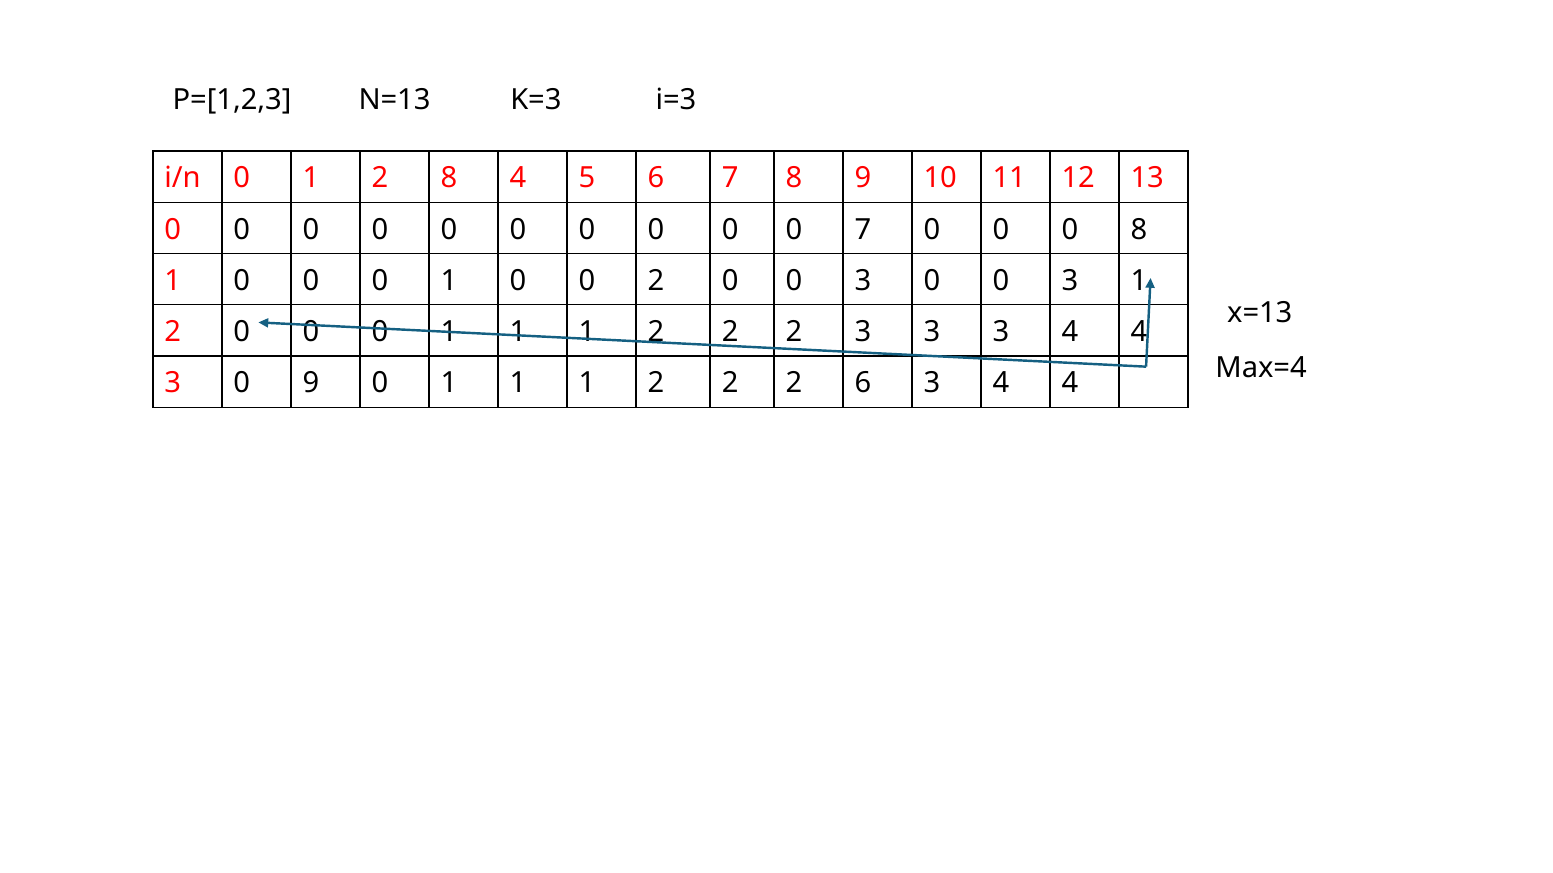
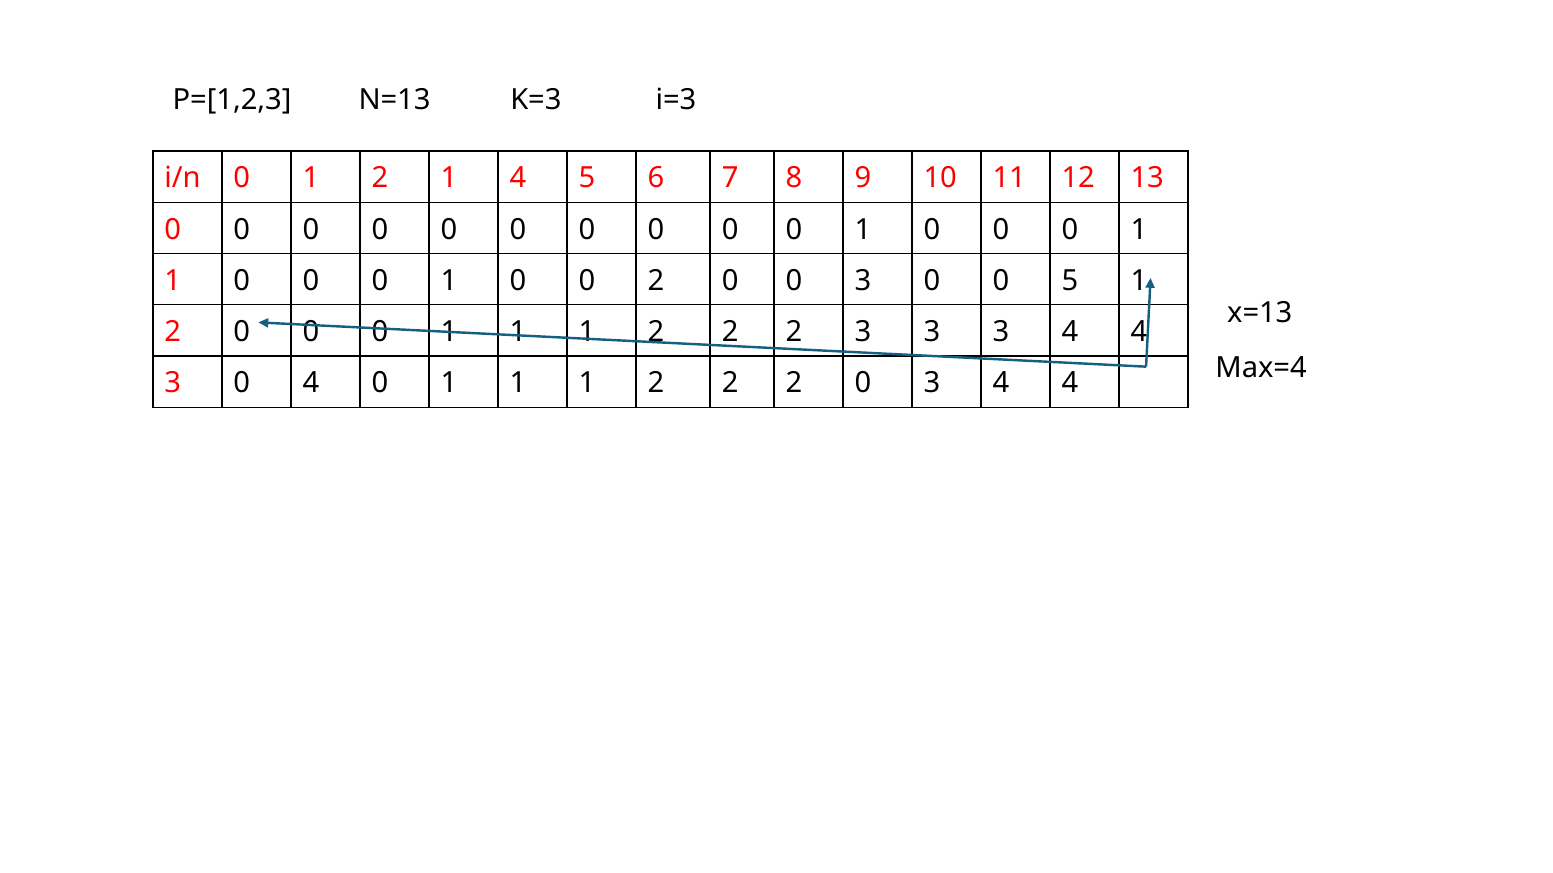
2 8: 8 -> 1
7 at (863, 230): 7 -> 1
8 at (1139, 230): 8 -> 1
3 0 0 3: 3 -> 5
0 9: 9 -> 4
2 2 6: 6 -> 0
